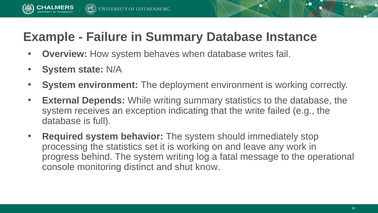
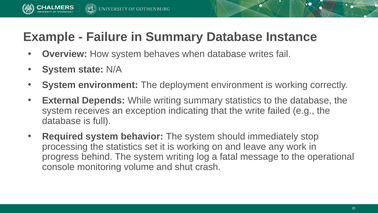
distinct: distinct -> volume
know: know -> crash
